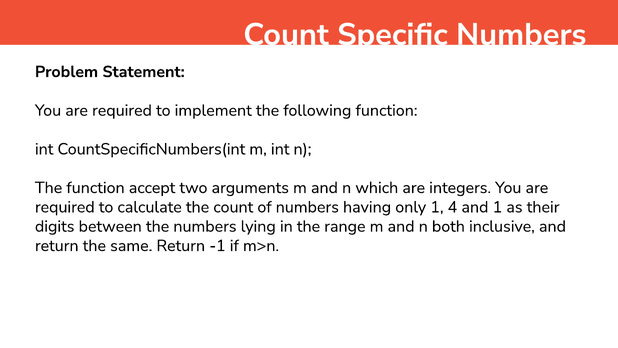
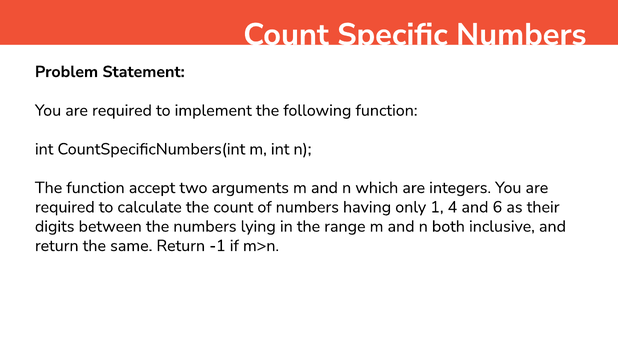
and 1: 1 -> 6
